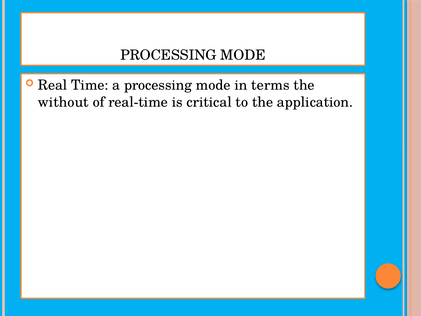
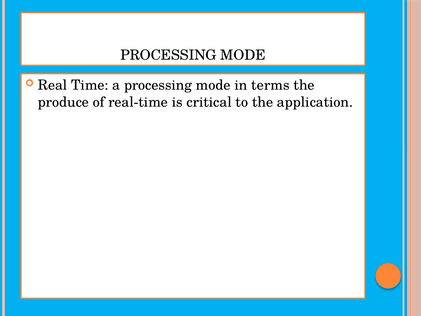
without: without -> produce
